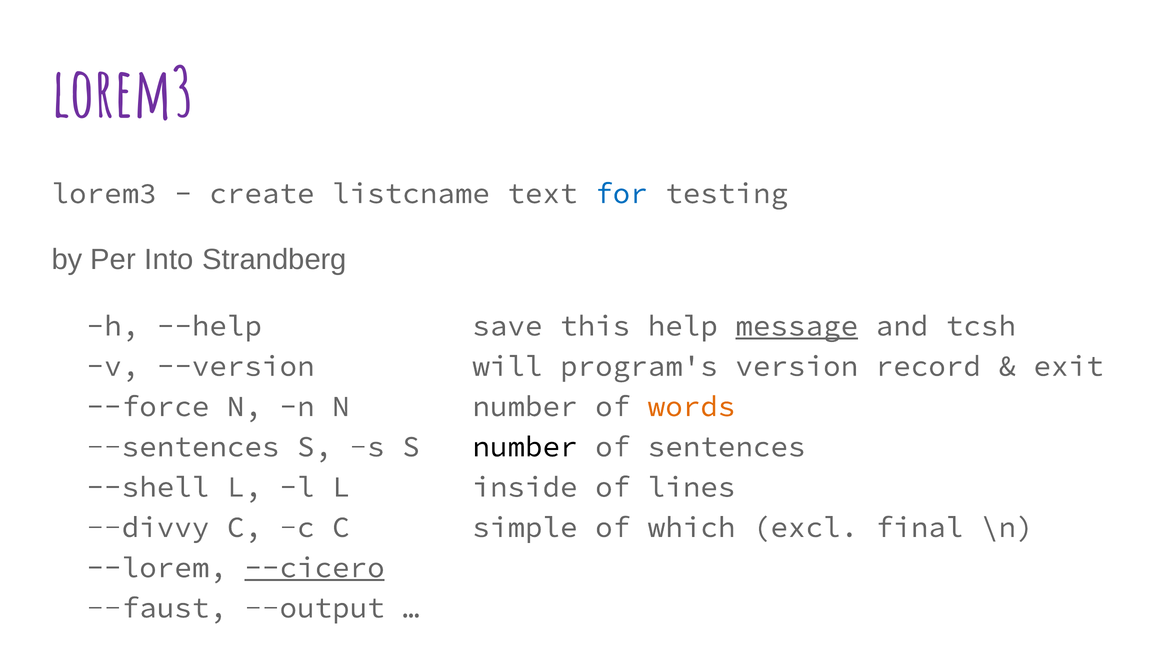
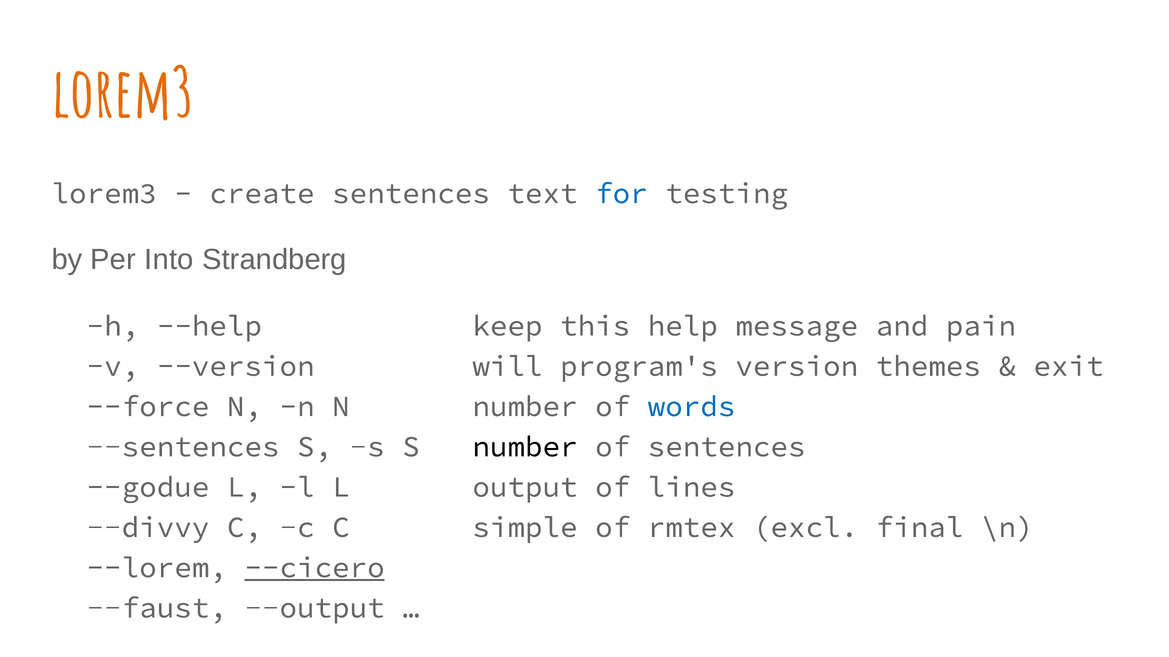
lorem3 at (123, 95) colour: purple -> orange
create listcname: listcname -> sentences
save: save -> keep
message underline: present -> none
tcsh: tcsh -> pain
record: record -> themes
words colour: orange -> blue
--shell: --shell -> --godue
inside: inside -> output
which: which -> rmtex
